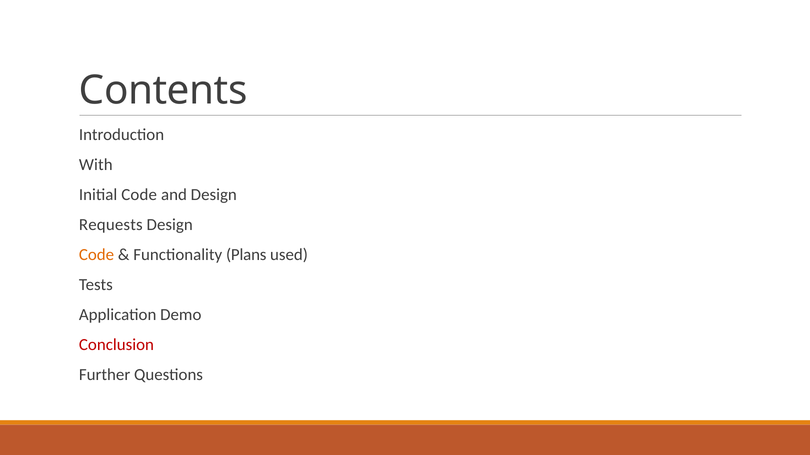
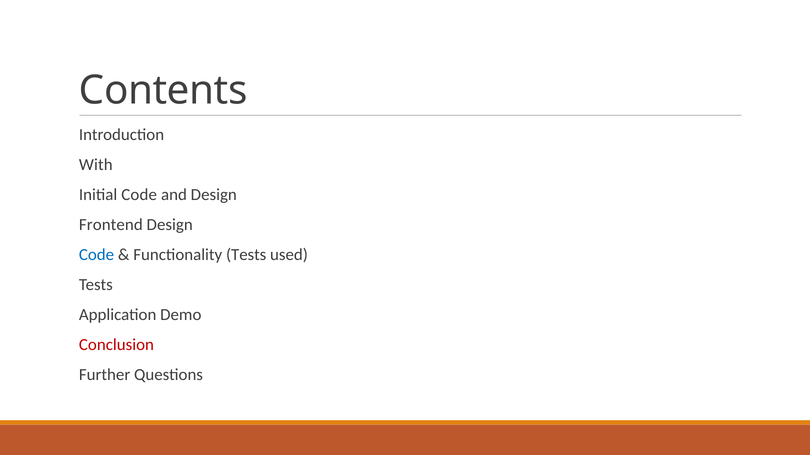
Requests: Requests -> Frontend
Code at (97, 255) colour: orange -> blue
Functionality Plans: Plans -> Tests
